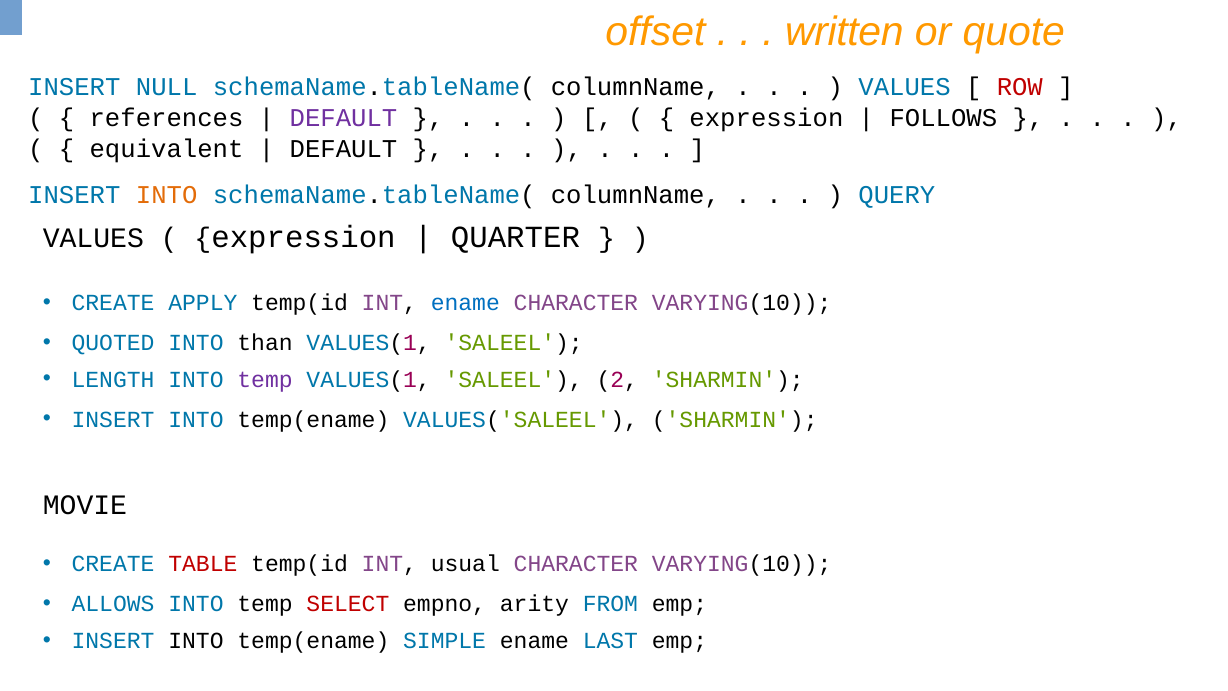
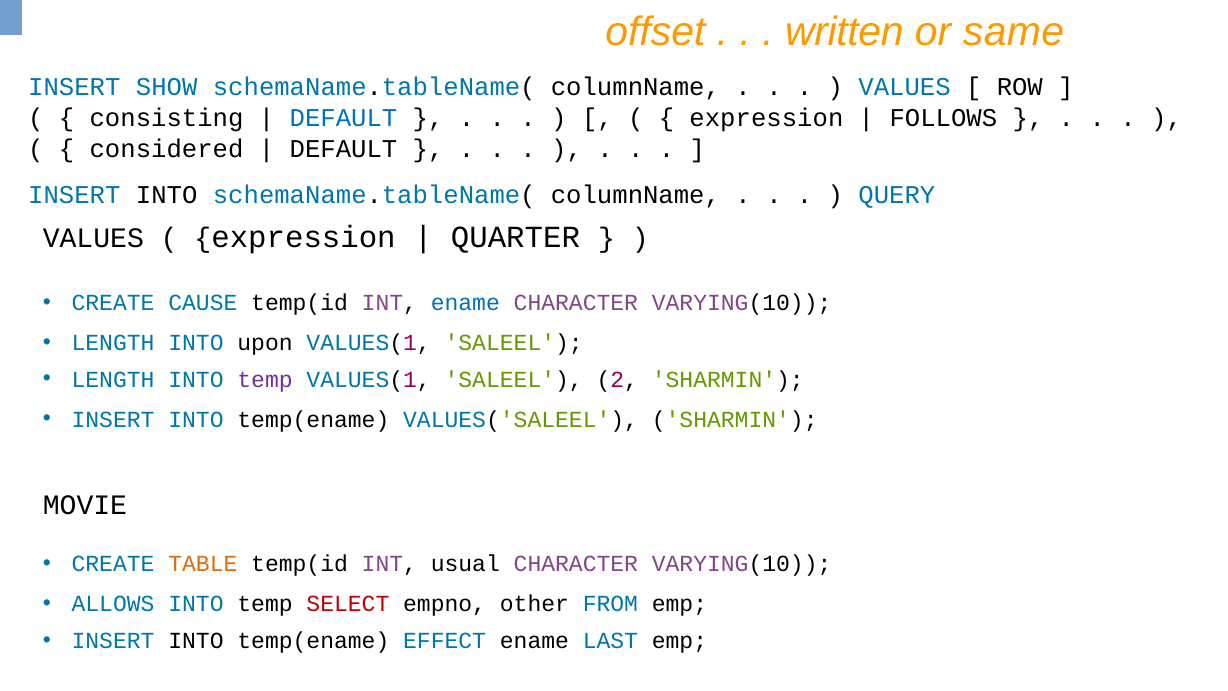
quote: quote -> same
NULL: NULL -> SHOW
ROW colour: red -> black
references: references -> consisting
DEFAULT at (343, 118) colour: purple -> blue
equivalent: equivalent -> considered
INTO at (167, 195) colour: orange -> black
APPLY: APPLY -> CAUSE
QUOTED at (113, 343): QUOTED -> LENGTH
than: than -> upon
TABLE colour: red -> orange
arity: arity -> other
SIMPLE: SIMPLE -> EFFECT
